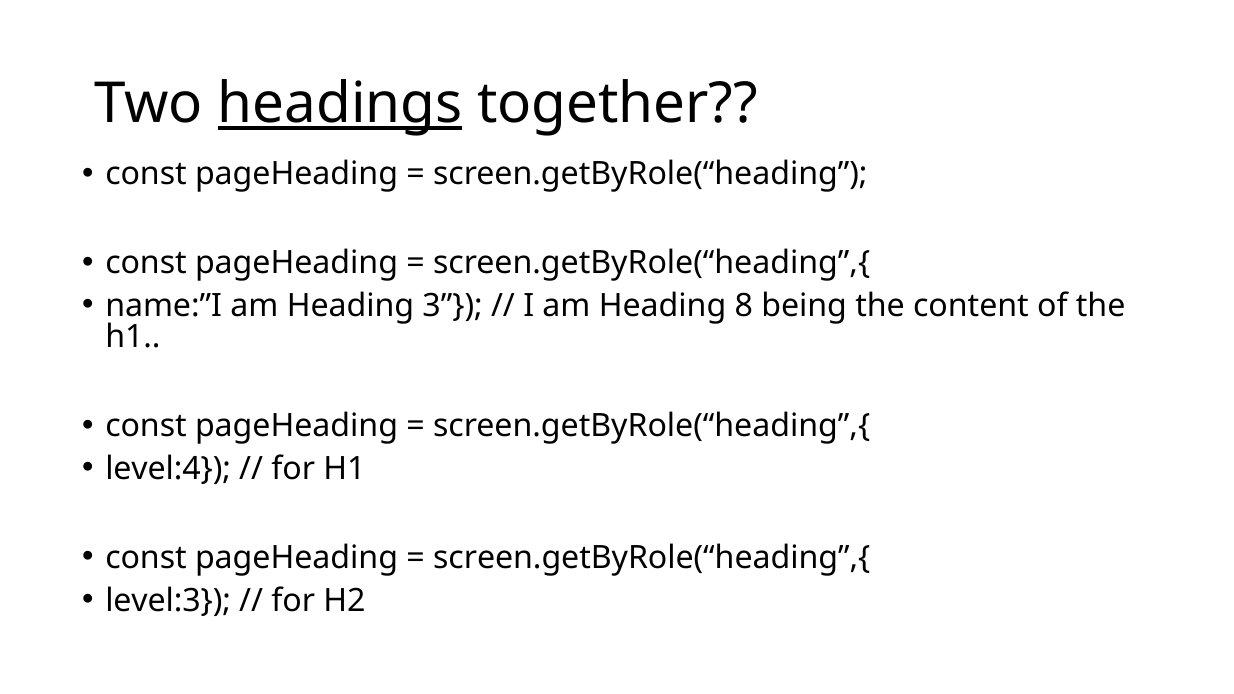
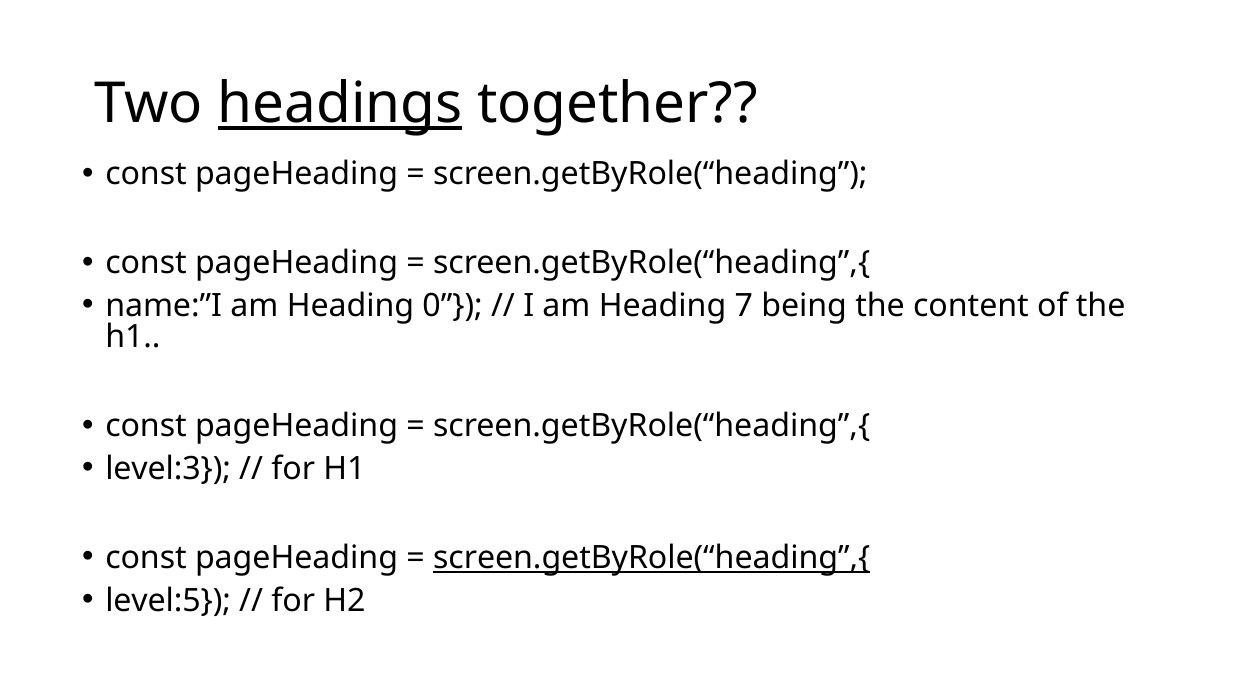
3: 3 -> 0
8: 8 -> 7
level:4: level:4 -> level:3
screen.getByRole(“heading”,{ at (652, 558) underline: none -> present
level:3: level:3 -> level:5
